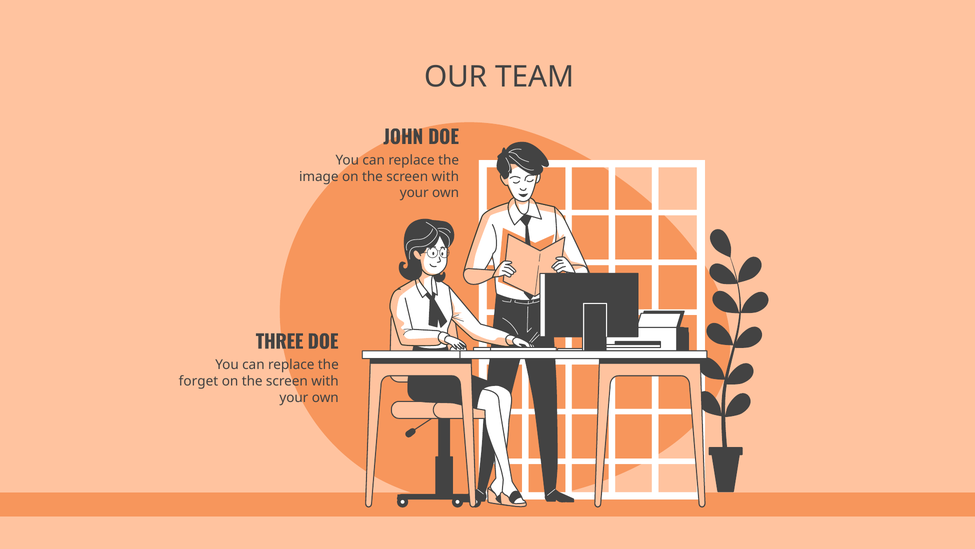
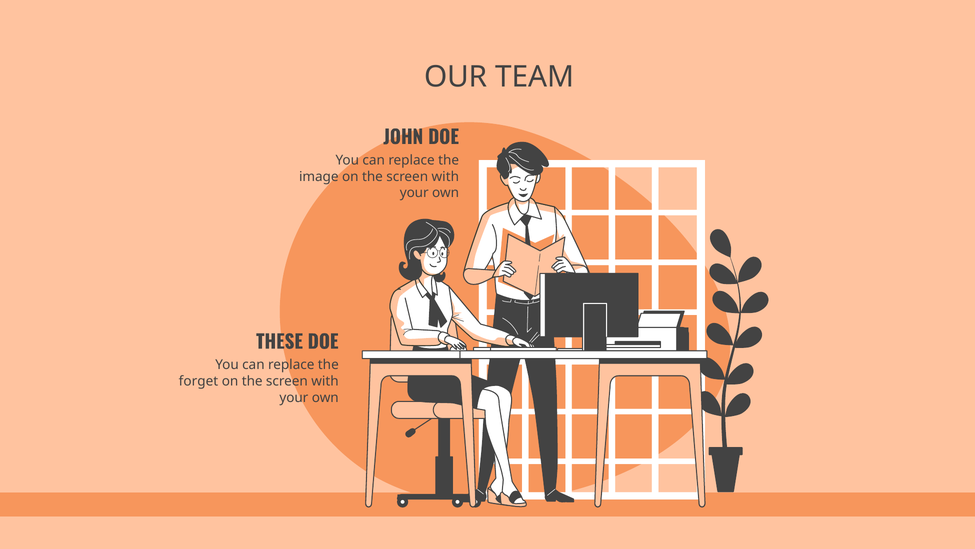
THREE: THREE -> THESE
